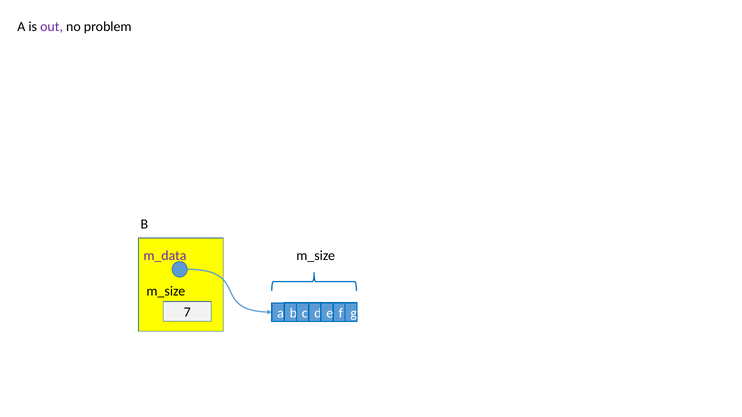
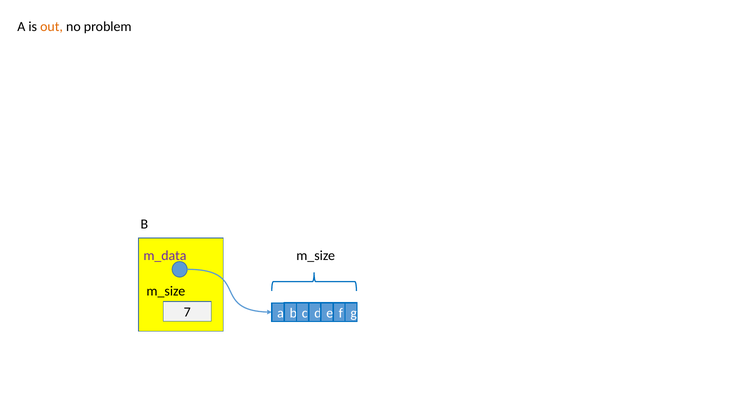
out colour: purple -> orange
